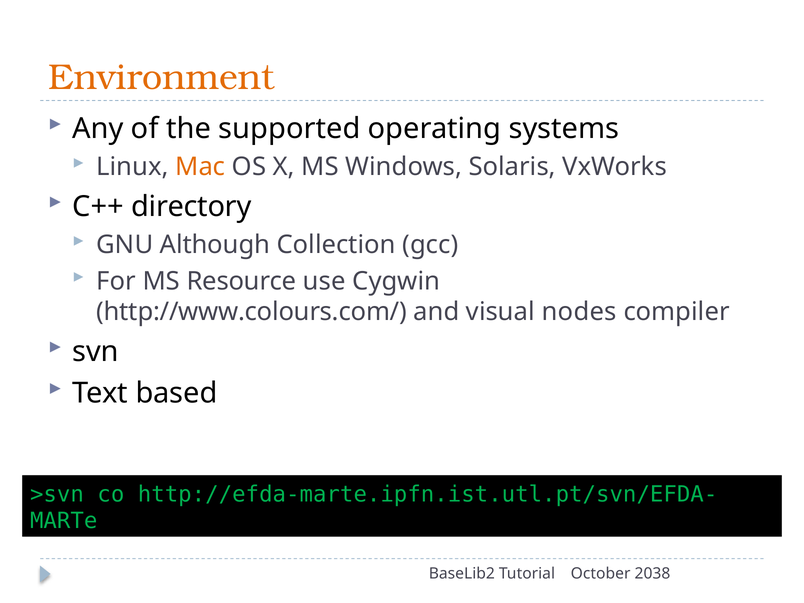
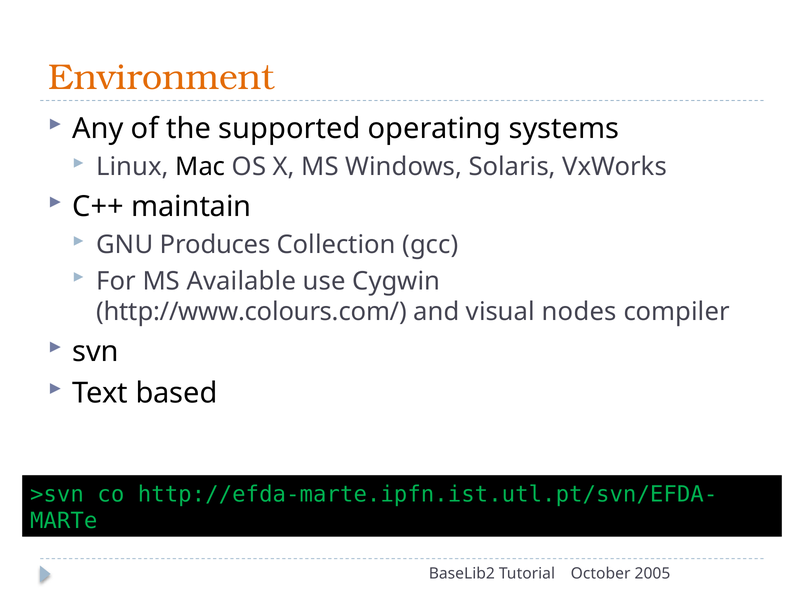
Mac colour: orange -> black
directory: directory -> maintain
Although: Although -> Produces
Resource: Resource -> Available
2038: 2038 -> 2005
